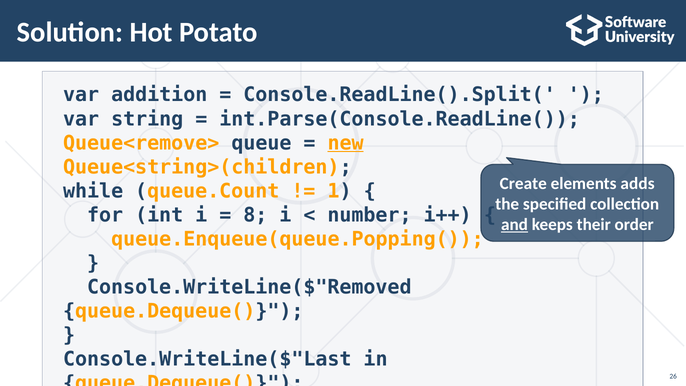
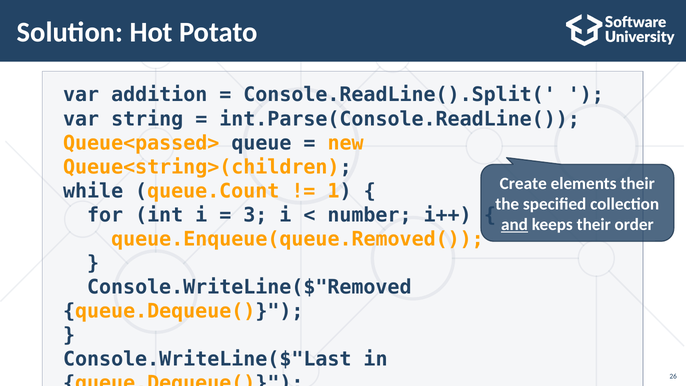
Queue<remove>: Queue<remove> -> Queue<passed>
new underline: present -> none
elements adds: adds -> their
8: 8 -> 3
queue.Enqueue(queue.Popping(: queue.Enqueue(queue.Popping( -> queue.Enqueue(queue.Removed(
